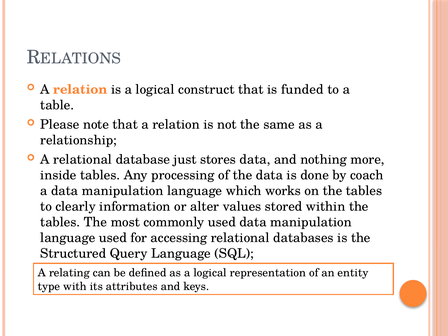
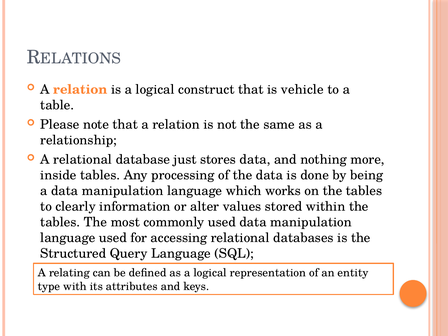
funded: funded -> vehicle
coach: coach -> being
